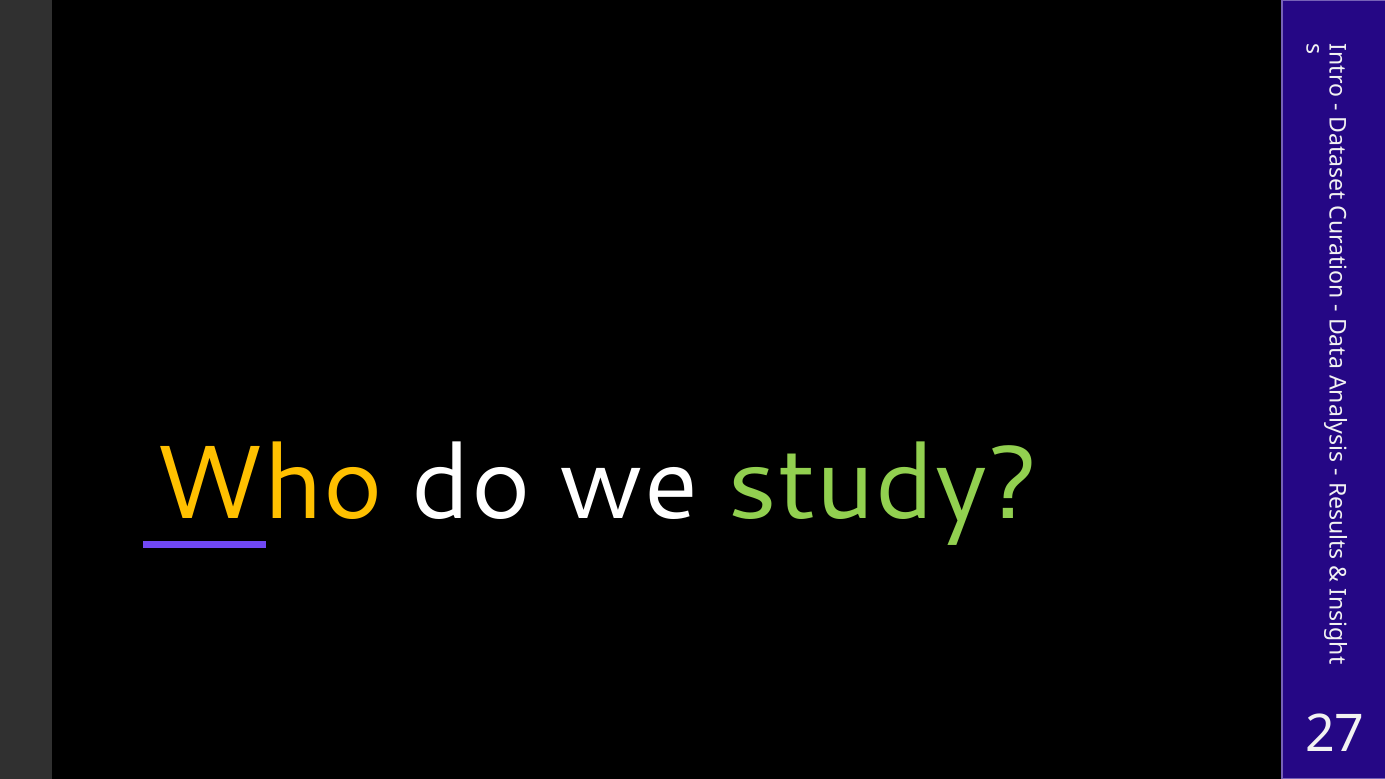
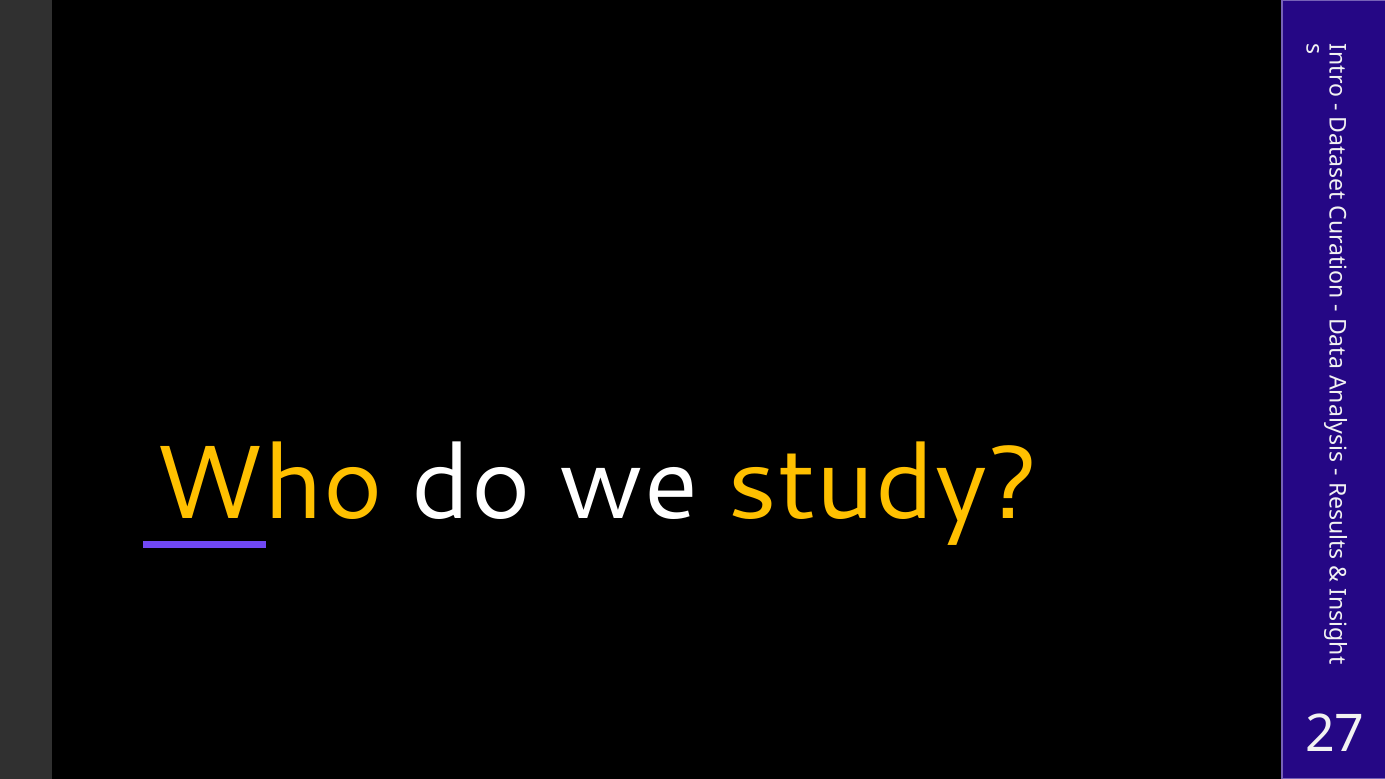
study colour: light green -> yellow
